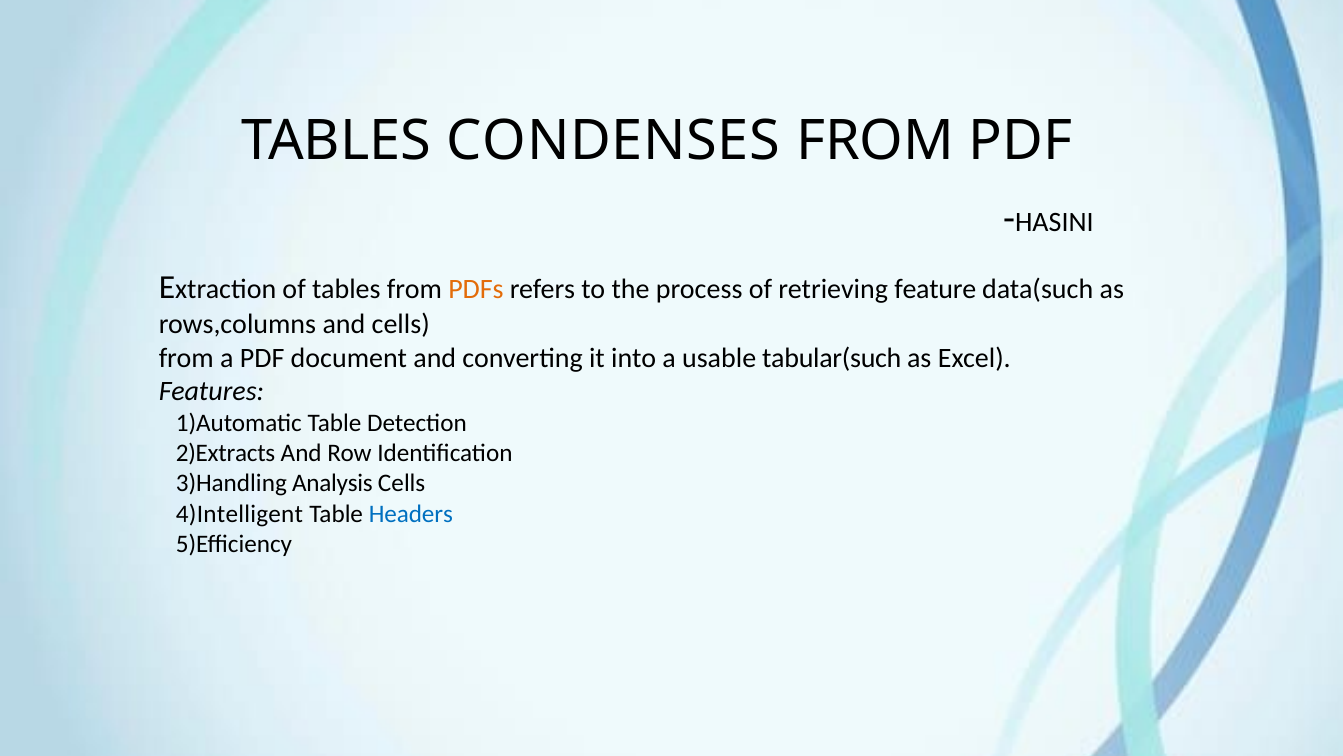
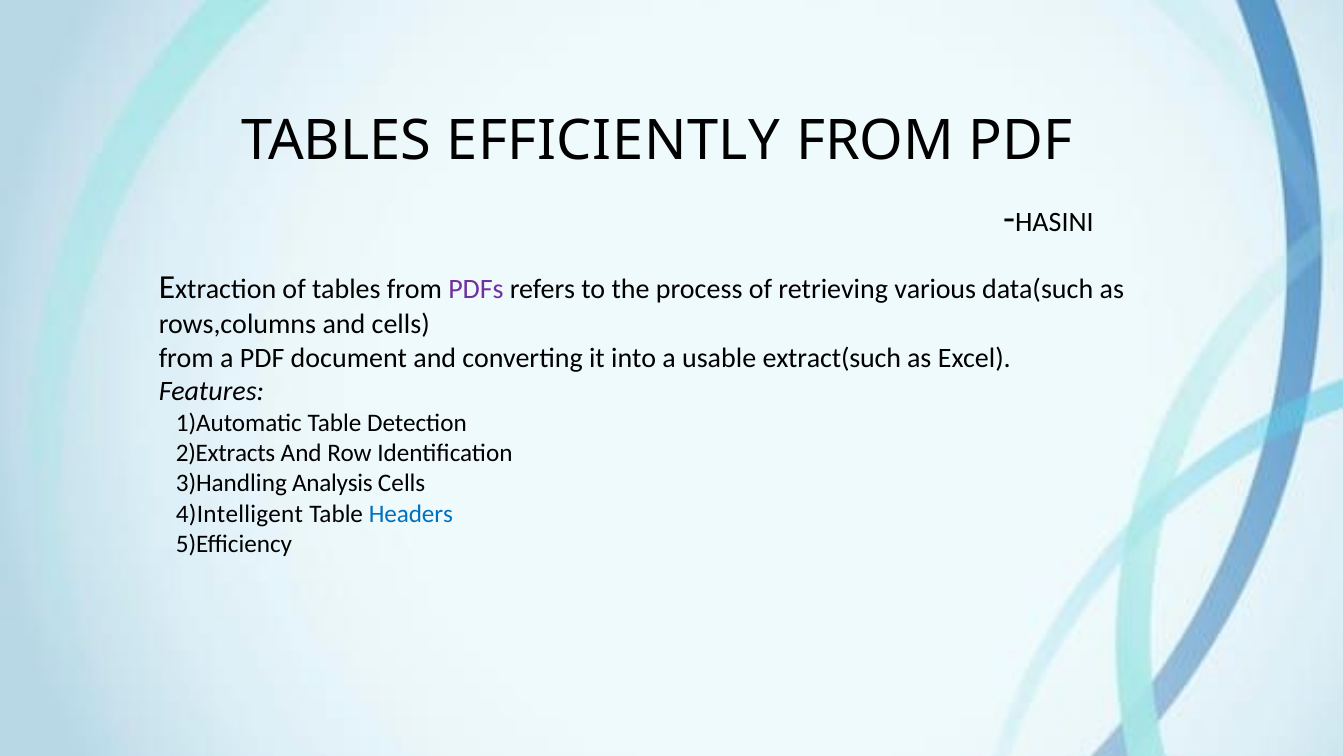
CONDENSES: CONDENSES -> EFFICIENTLY
PDFs colour: orange -> purple
feature: feature -> various
tabular(such: tabular(such -> extract(such
